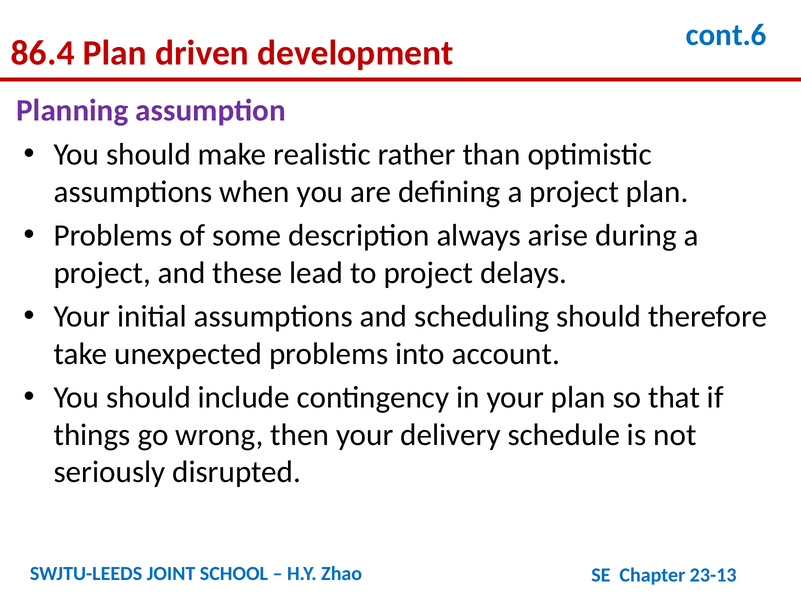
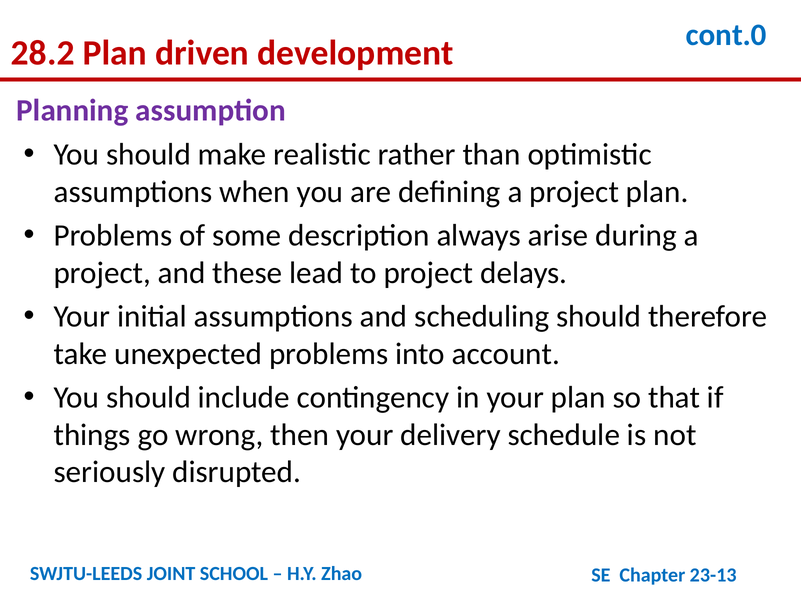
cont.6: cont.6 -> cont.0
86.4: 86.4 -> 28.2
